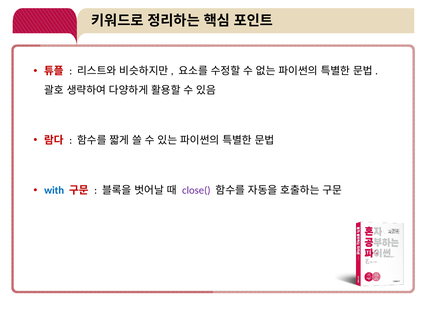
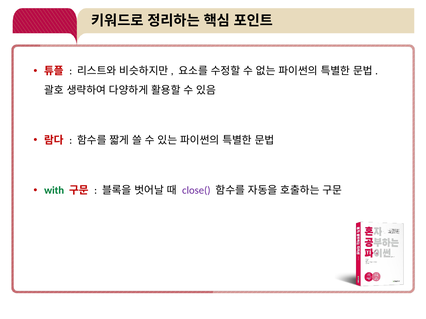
with colour: blue -> green
